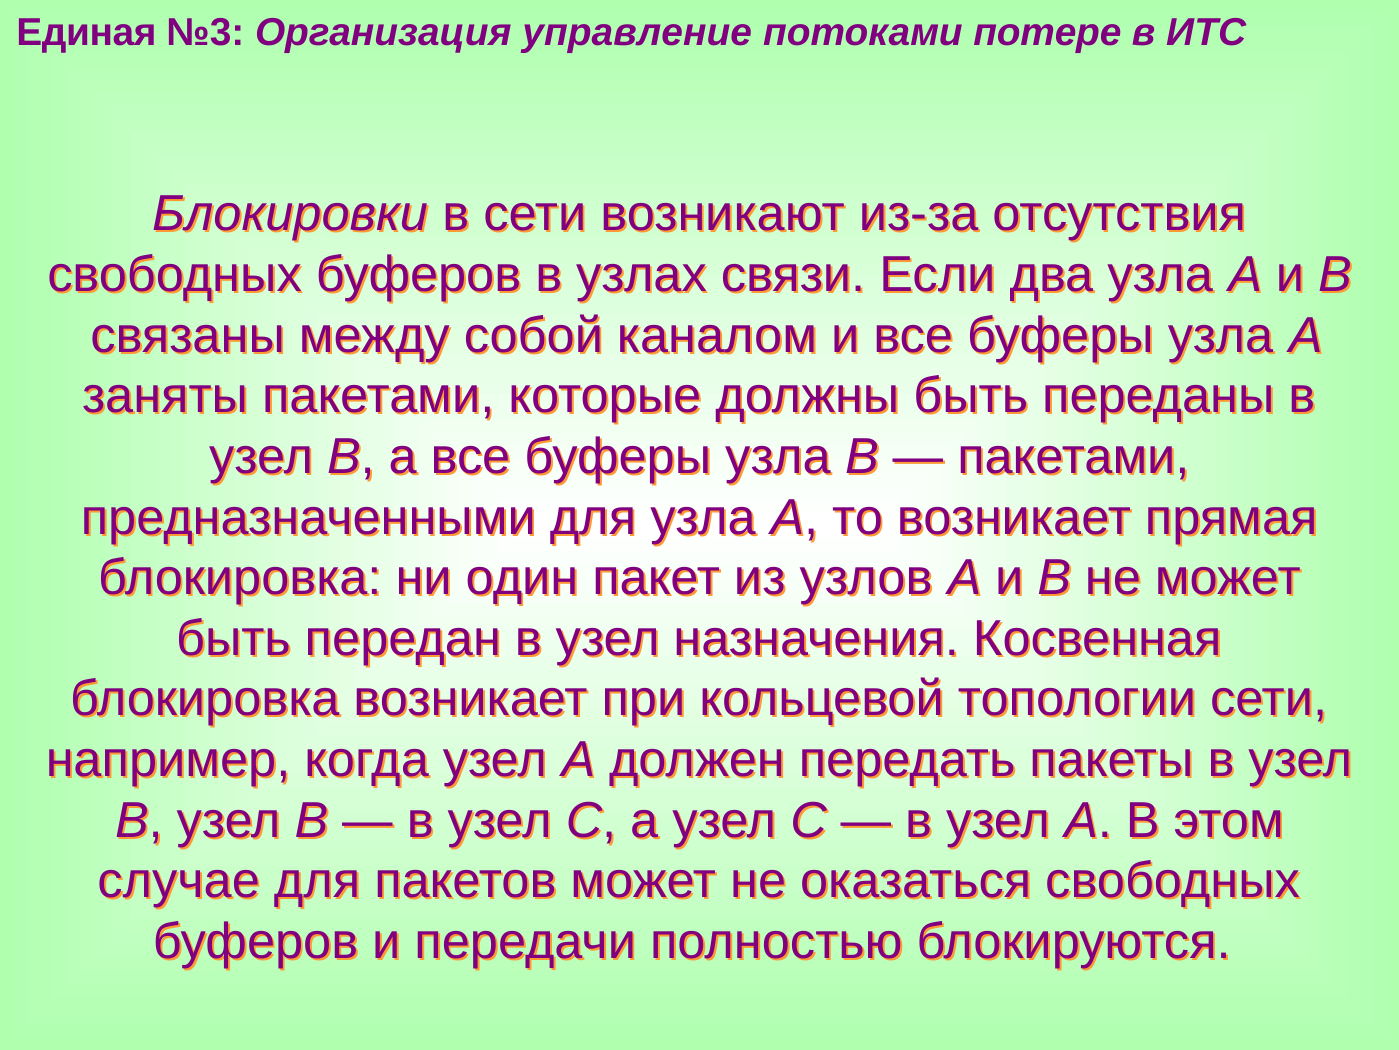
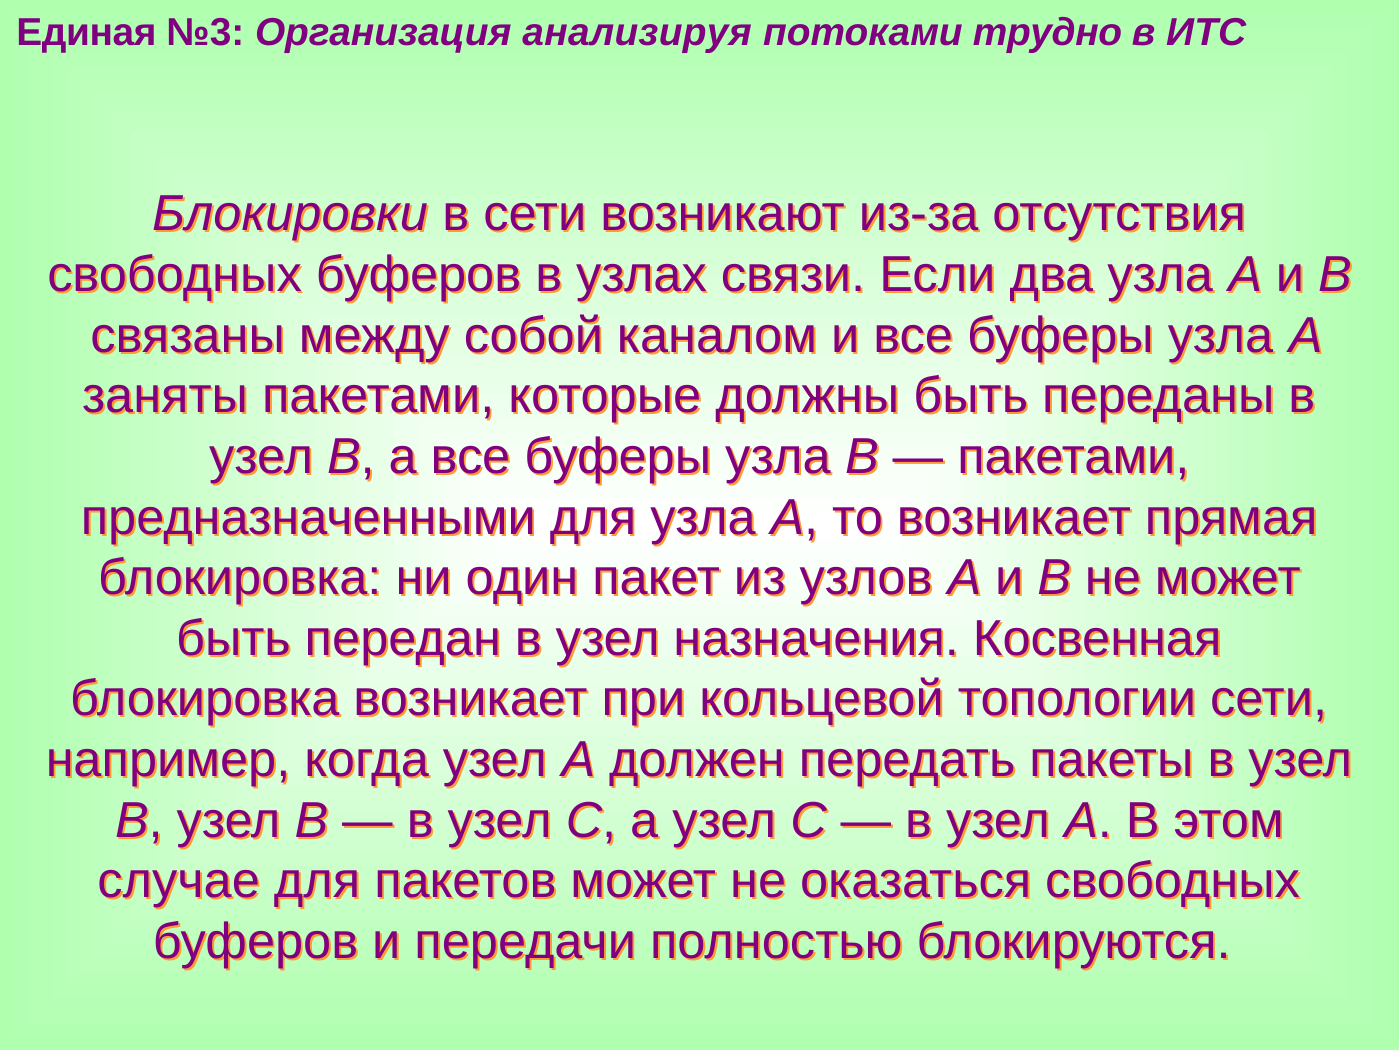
управление: управление -> анализируя
потере: потере -> трудно
